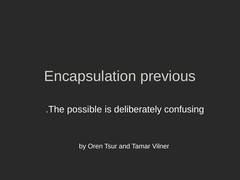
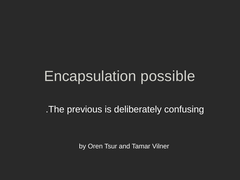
previous: previous -> possible
possible: possible -> previous
